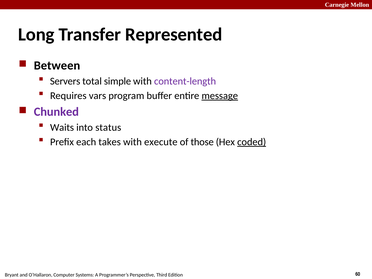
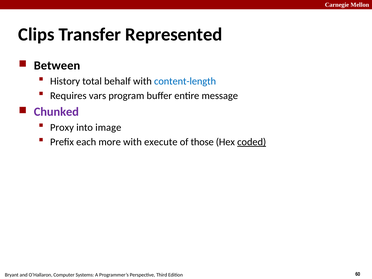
Long: Long -> Clips
Servers: Servers -> History
simple: simple -> behalf
content-length colour: purple -> blue
message underline: present -> none
Waits: Waits -> Proxy
status: status -> image
takes: takes -> more
